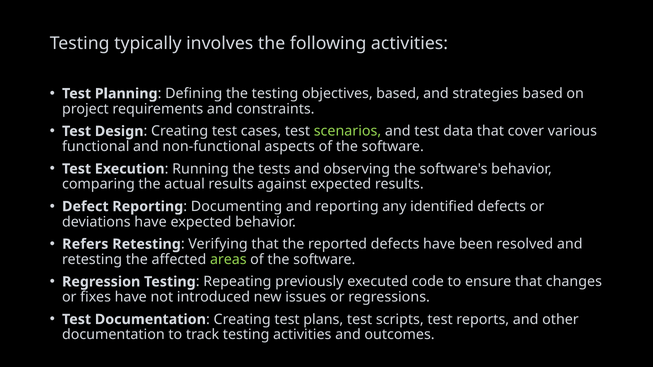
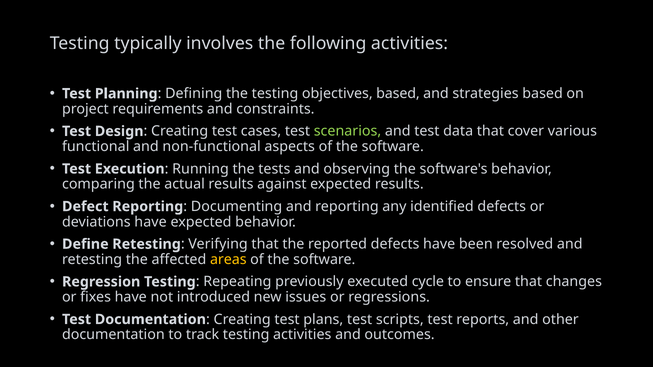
Refers: Refers -> Define
areas colour: light green -> yellow
code: code -> cycle
